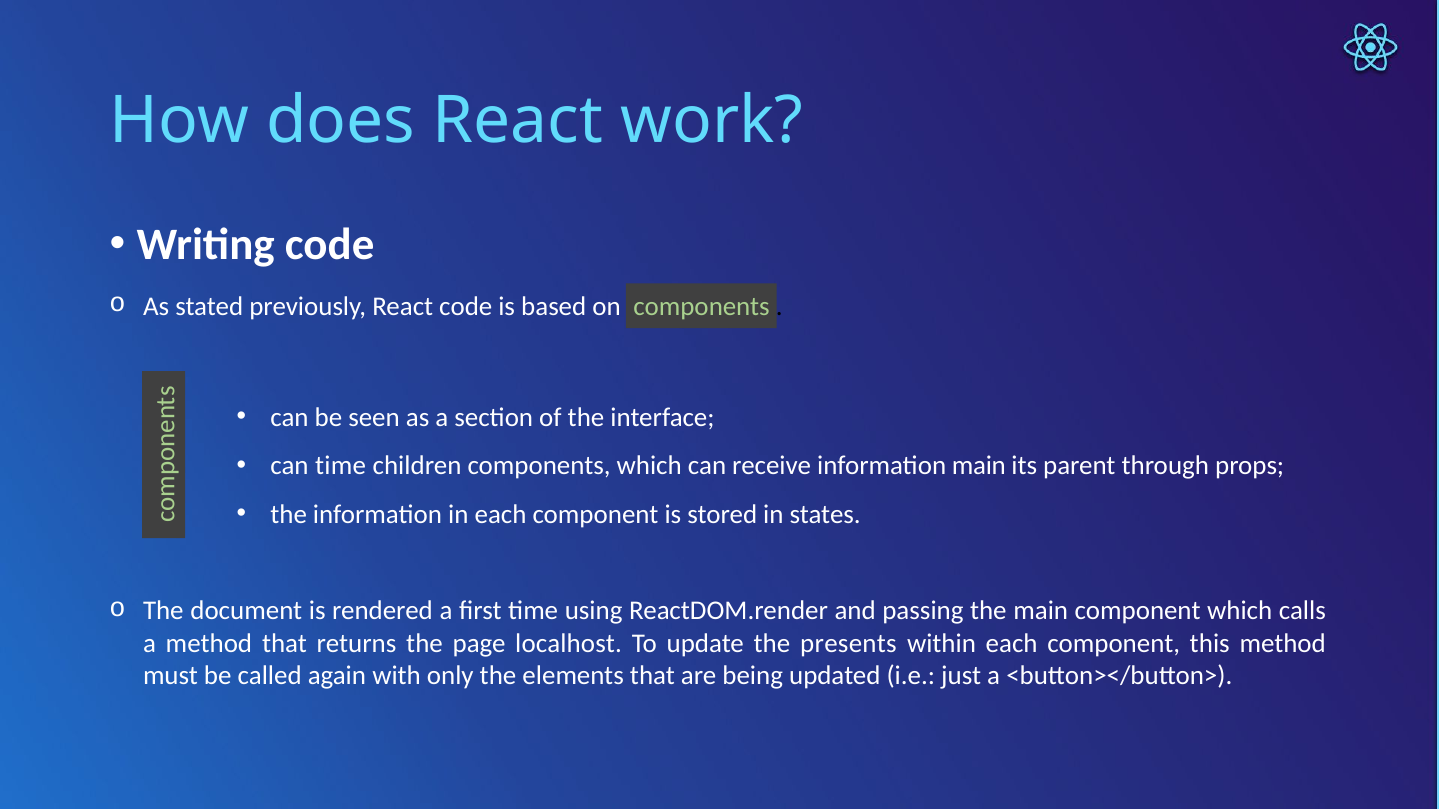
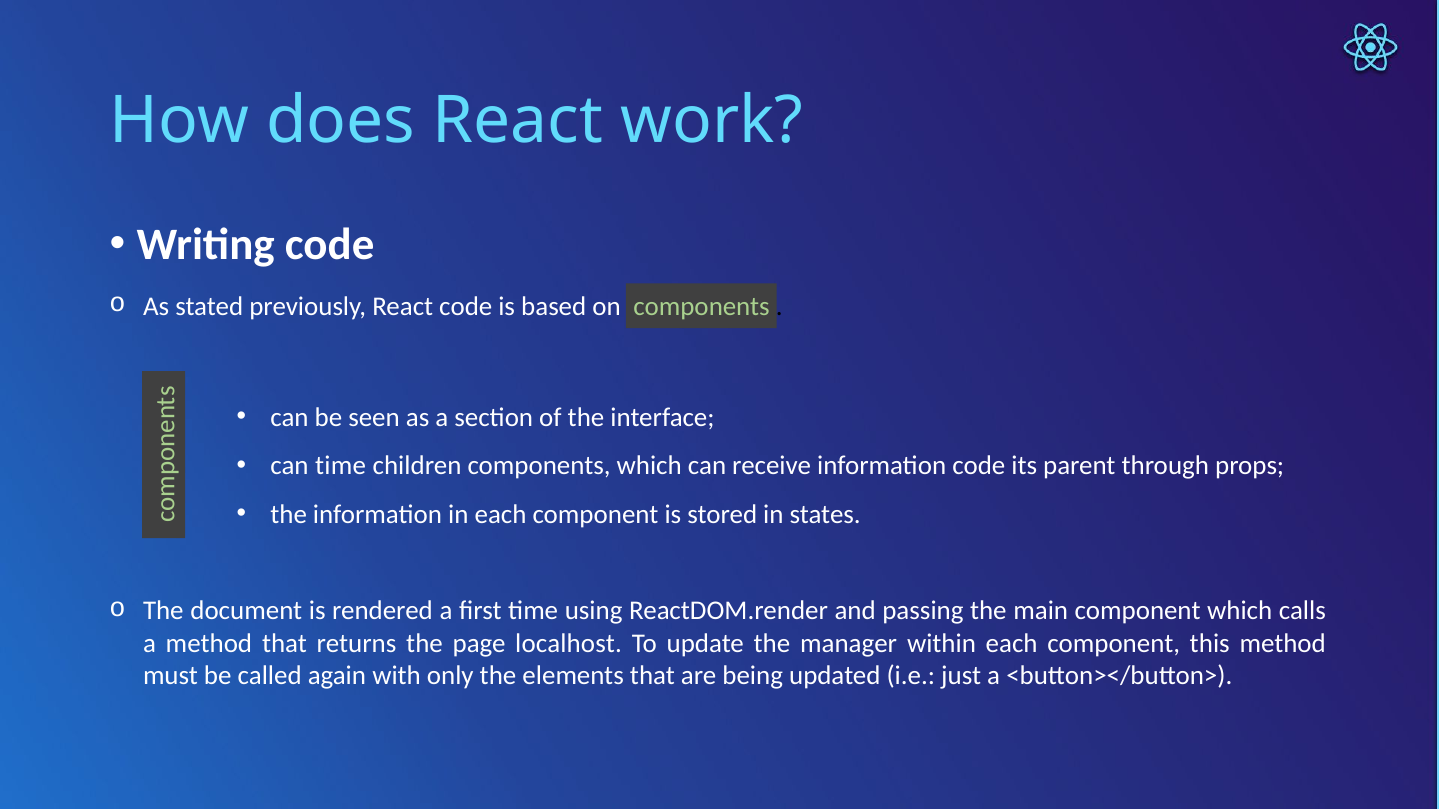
information main: main -> code
presents: presents -> manager
